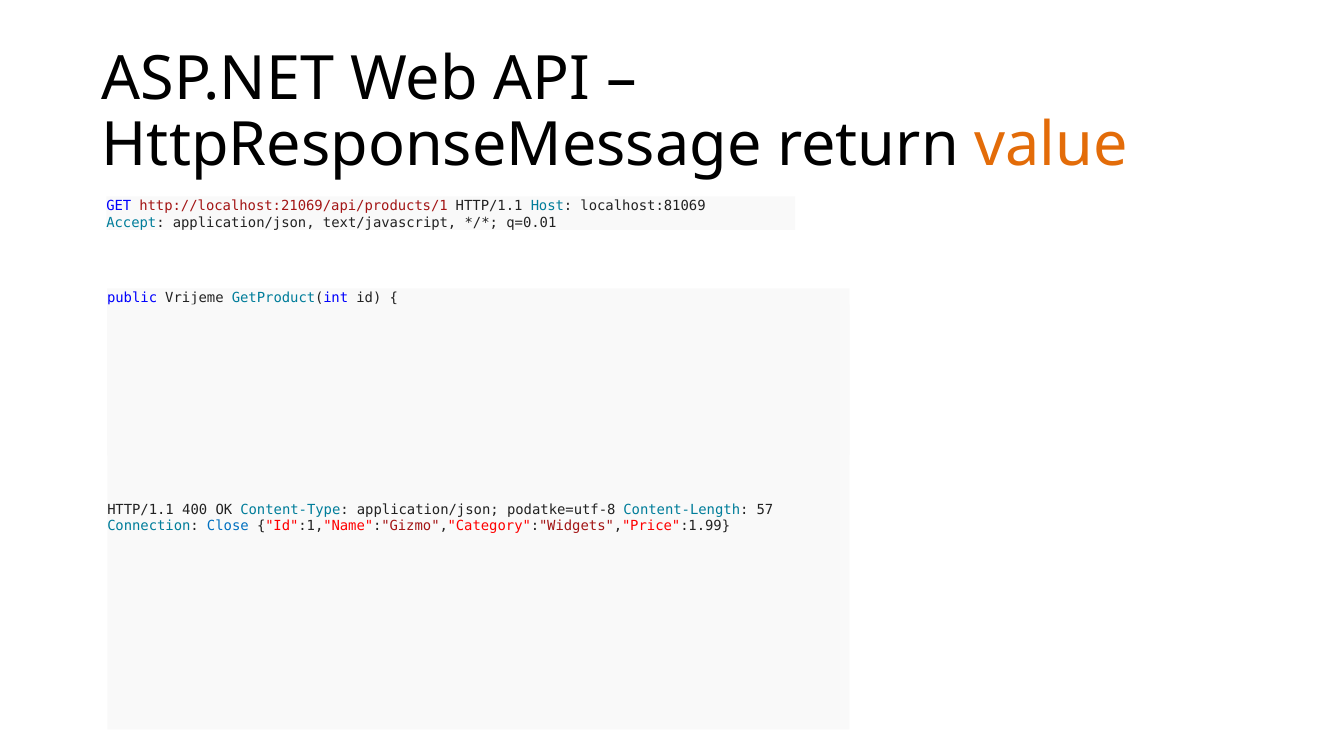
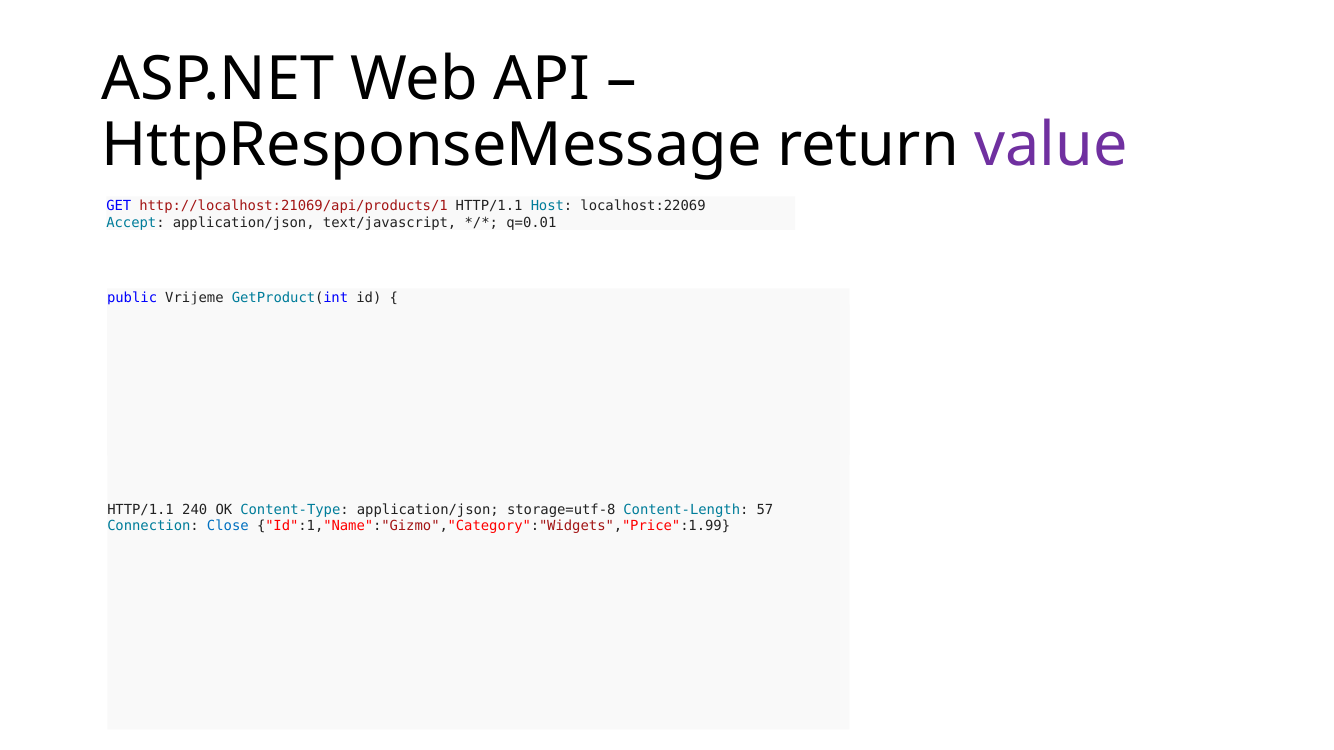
value colour: orange -> purple
localhost:81069: localhost:81069 -> localhost:22069
400: 400 -> 240
podatke=utf-8: podatke=utf-8 -> storage=utf-8
